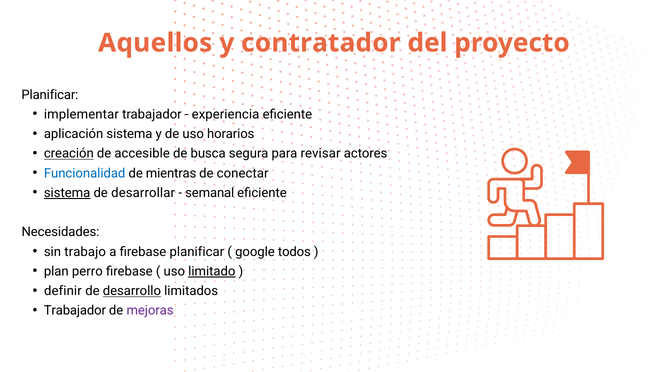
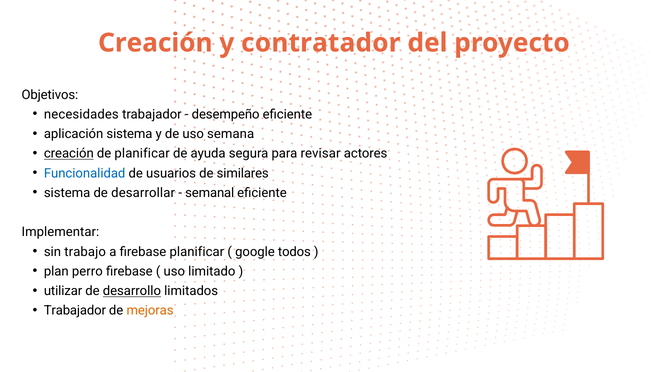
Aquellos at (155, 43): Aquellos -> Creación
Planificar at (50, 95): Planificar -> Objetivos
implementar: implementar -> necesidades
experiencia: experiencia -> desempeño
horarios: horarios -> semana
de accesible: accesible -> planificar
busca: busca -> ayuda
mientras: mientras -> usuarios
conectar: conectar -> similares
sistema at (67, 193) underline: present -> none
Necesidades: Necesidades -> Implementar
limitado underline: present -> none
definir: definir -> utilizar
mejoras colour: purple -> orange
